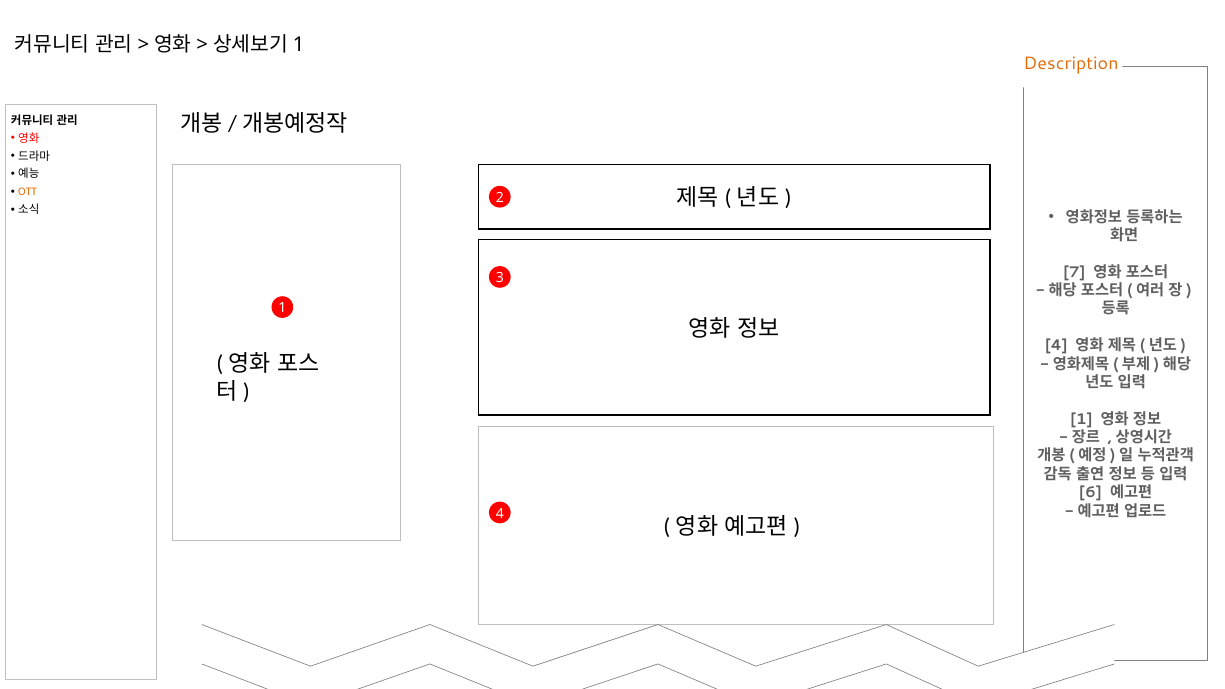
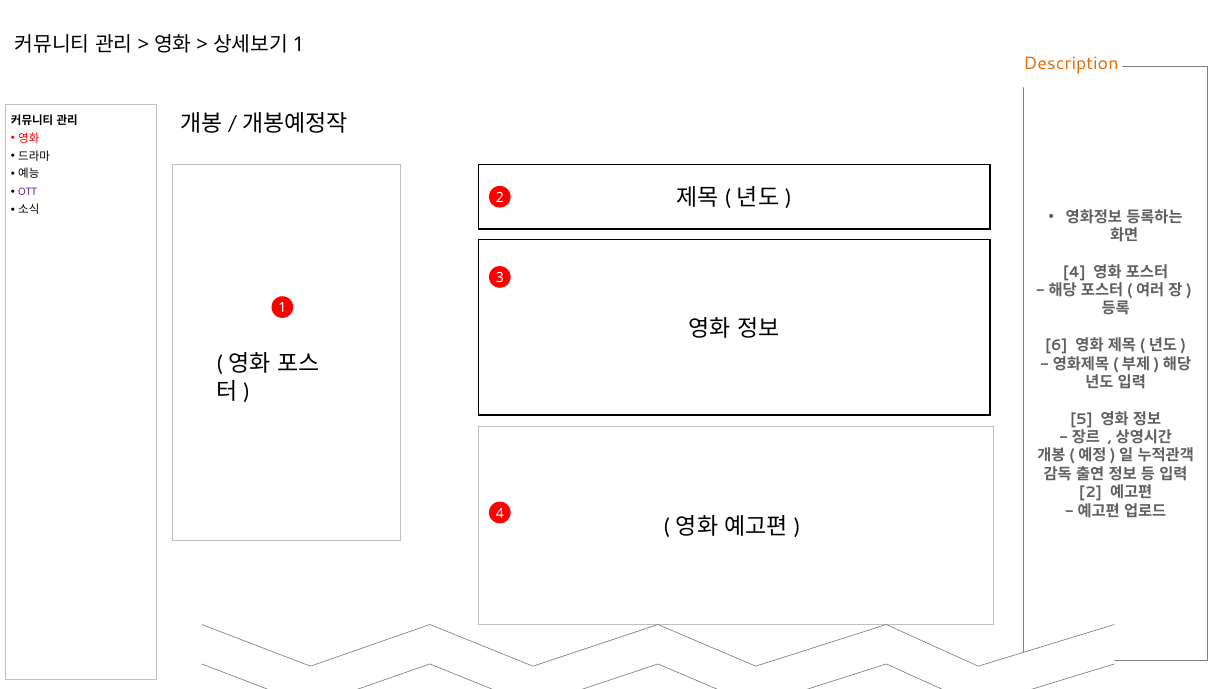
OTT colour: orange -> purple
7 at (1074, 272): 7 -> 4
4 at (1056, 346): 4 -> 6
1 at (1081, 419): 1 -> 5
6 at (1090, 493): 6 -> 2
